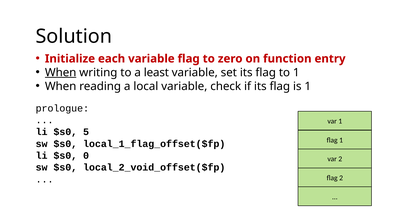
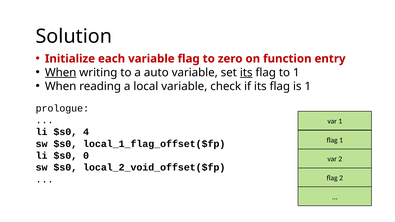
least: least -> auto
its at (246, 73) underline: none -> present
5: 5 -> 4
